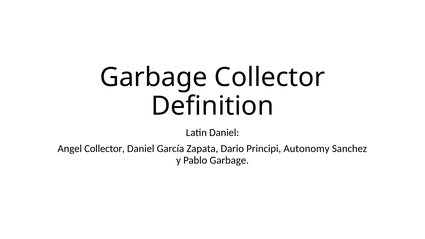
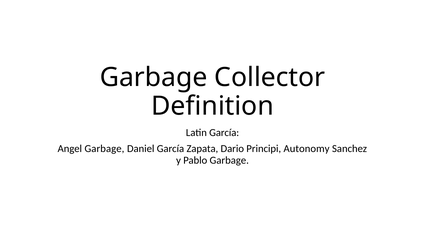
Latin Daniel: Daniel -> García
Angel Collector: Collector -> Garbage
